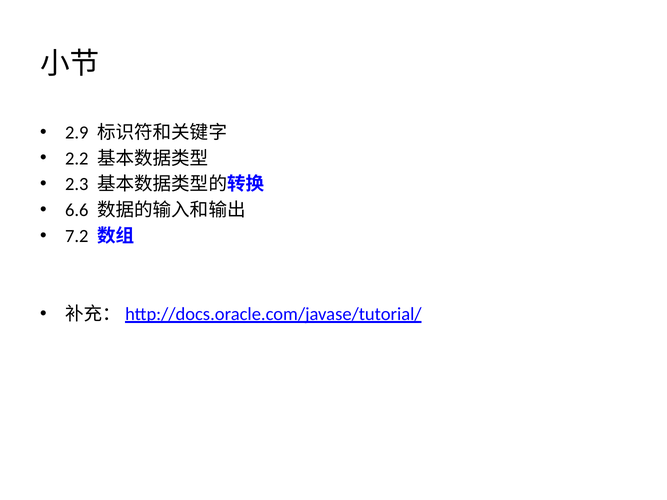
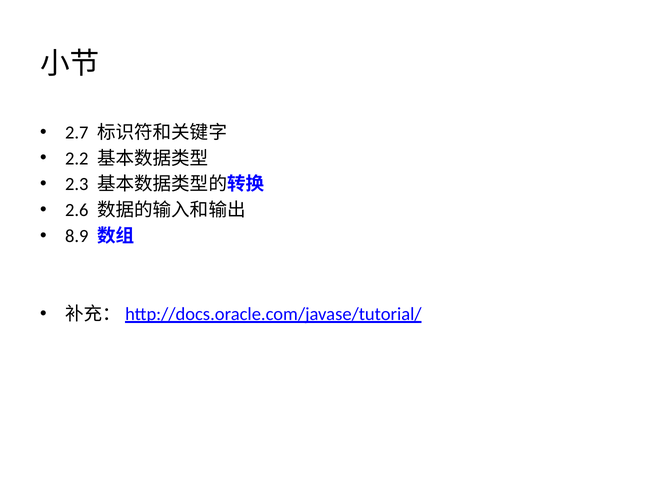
2.9: 2.9 -> 2.7
6.6: 6.6 -> 2.6
7.2: 7.2 -> 8.9
